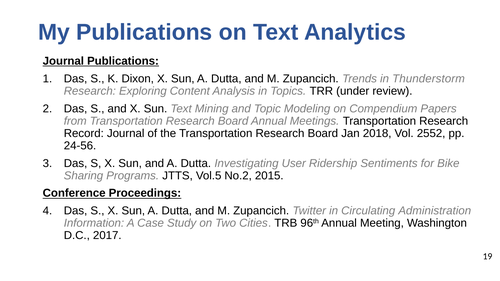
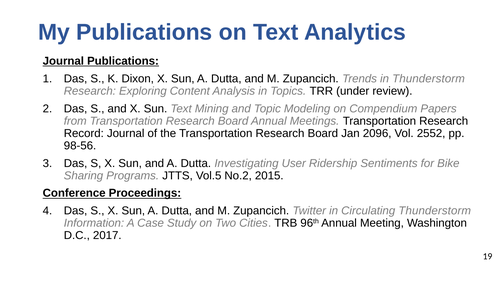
2018: 2018 -> 2096
24-56: 24-56 -> 98-56
Circulating Administration: Administration -> Thunderstorm
